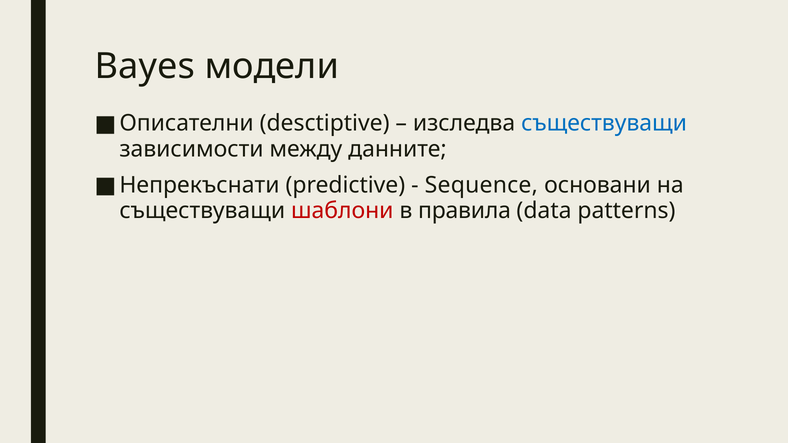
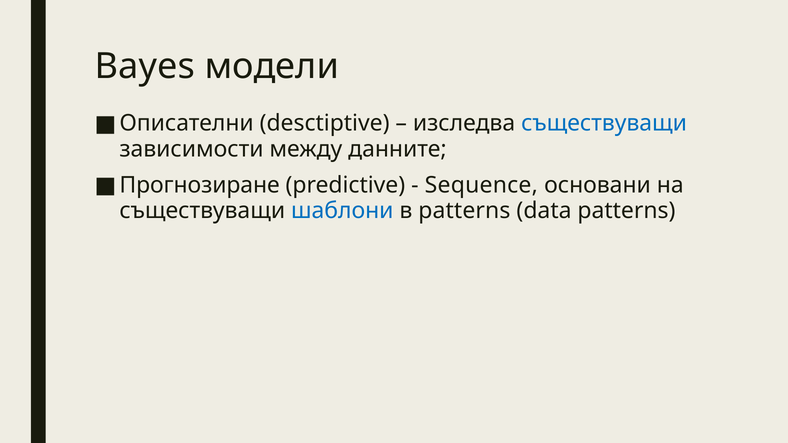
Непрекъснати: Непрекъснати -> Прогнозиране
шаблони colour: red -> blue
в правила: правила -> patterns
